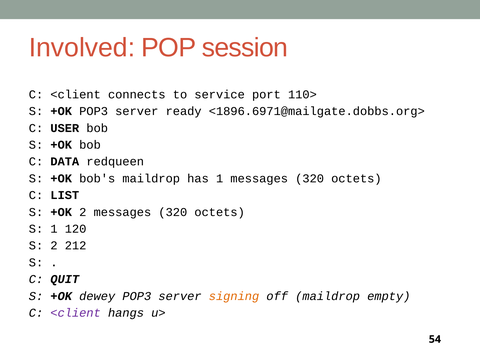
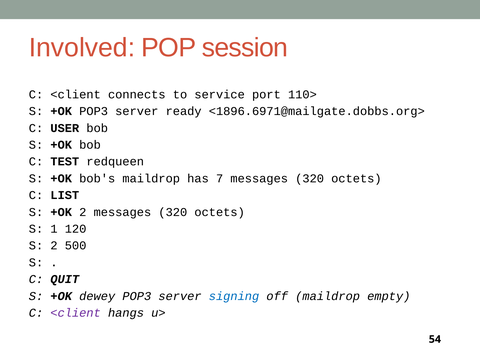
DATA: DATA -> TEST
has 1: 1 -> 7
212: 212 -> 500
signing colour: orange -> blue
